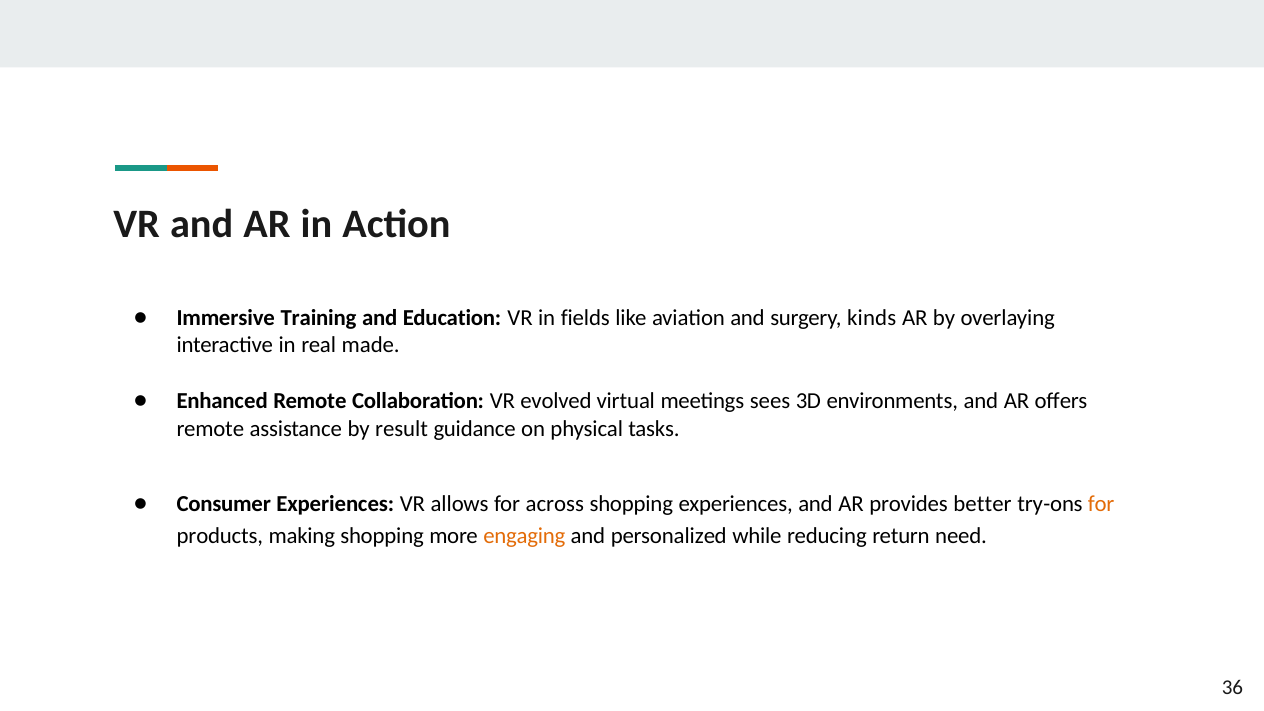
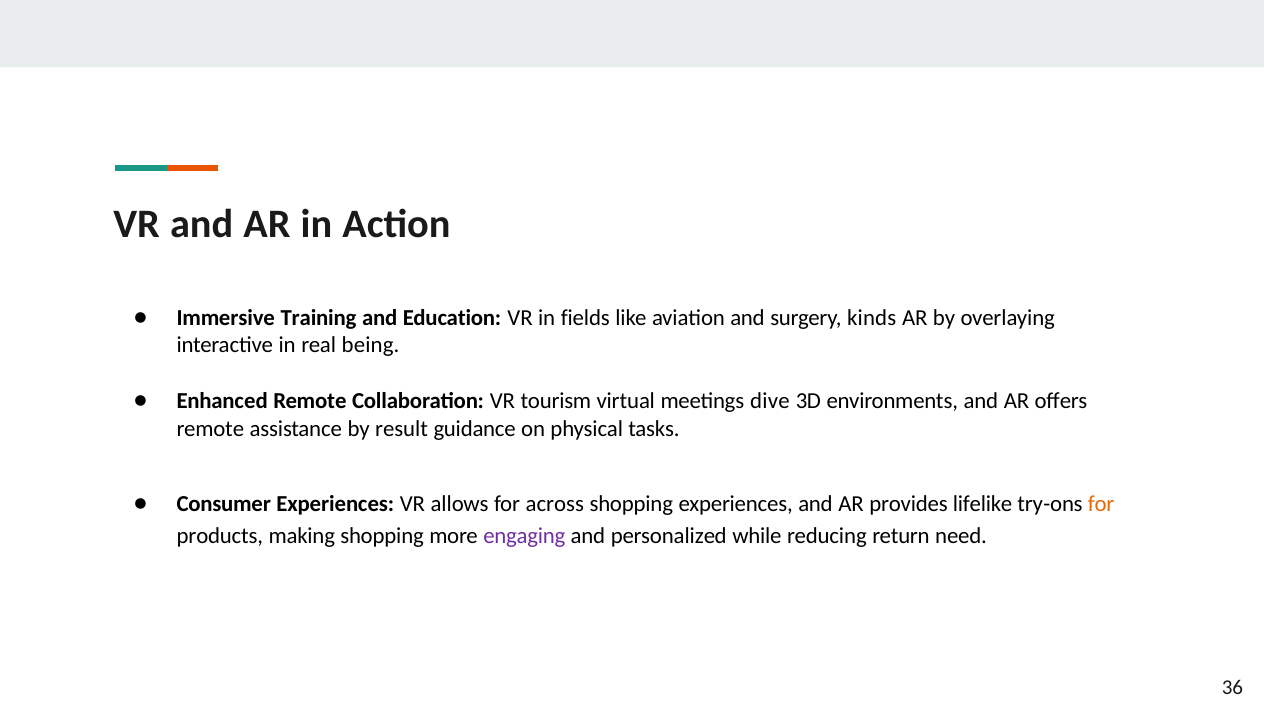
made: made -> being
evolved: evolved -> tourism
sees: sees -> dive
better: better -> lifelike
engaging colour: orange -> purple
